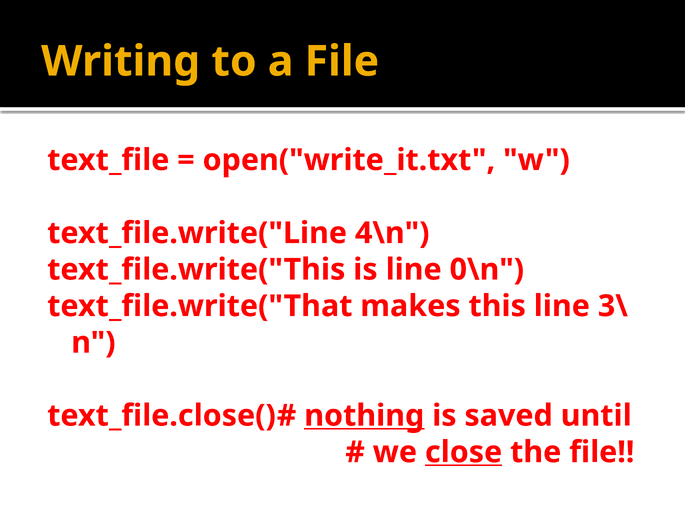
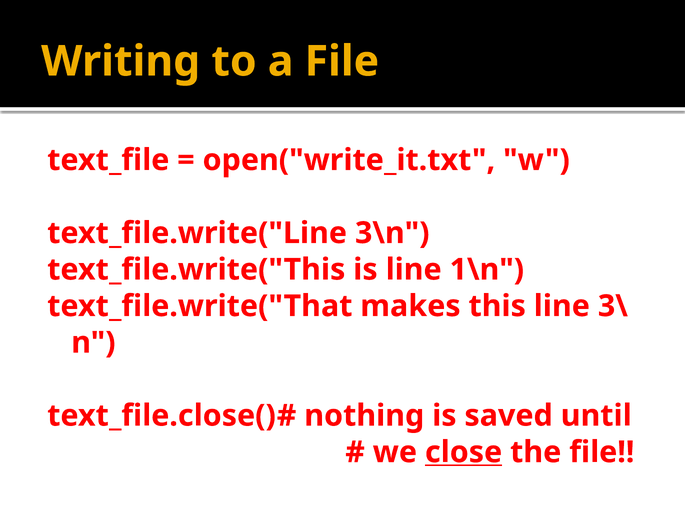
4\n: 4\n -> 3\n
0\n: 0\n -> 1\n
nothing underline: present -> none
